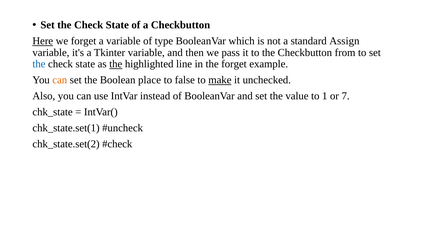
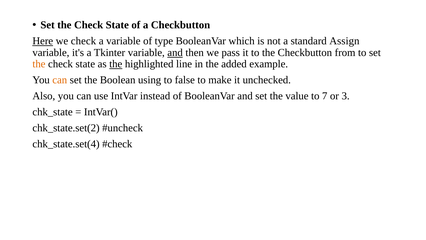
we forget: forget -> check
and at (175, 53) underline: none -> present
the at (39, 64) colour: blue -> orange
the forget: forget -> added
place: place -> using
make underline: present -> none
1: 1 -> 7
7: 7 -> 3
chk_state.set(1: chk_state.set(1 -> chk_state.set(2
chk_state.set(2: chk_state.set(2 -> chk_state.set(4
